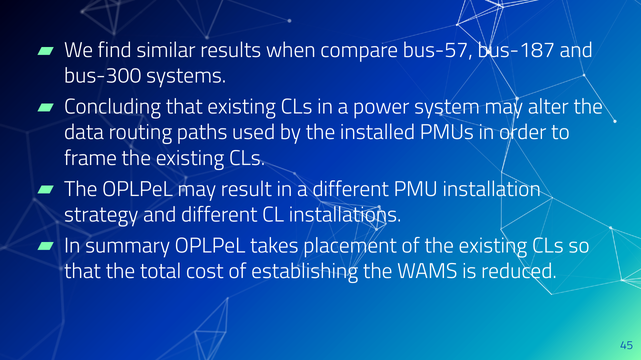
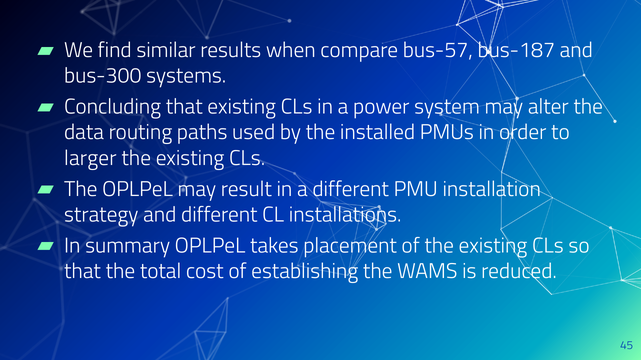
frame: frame -> larger
